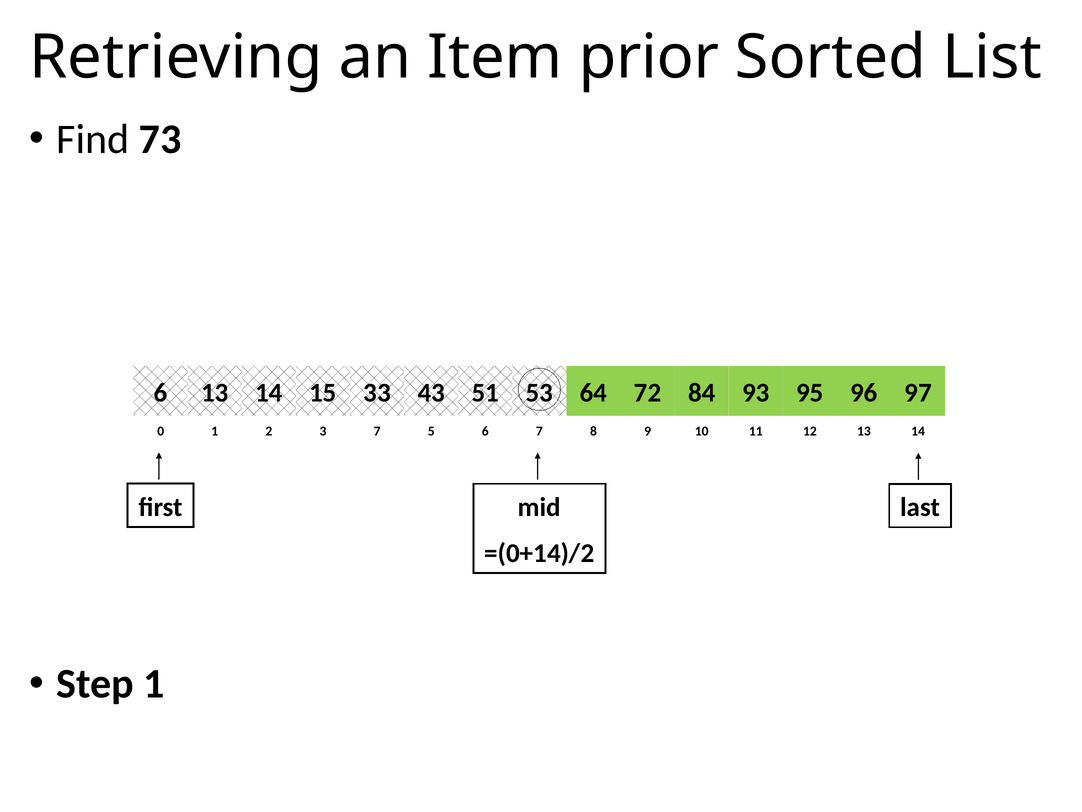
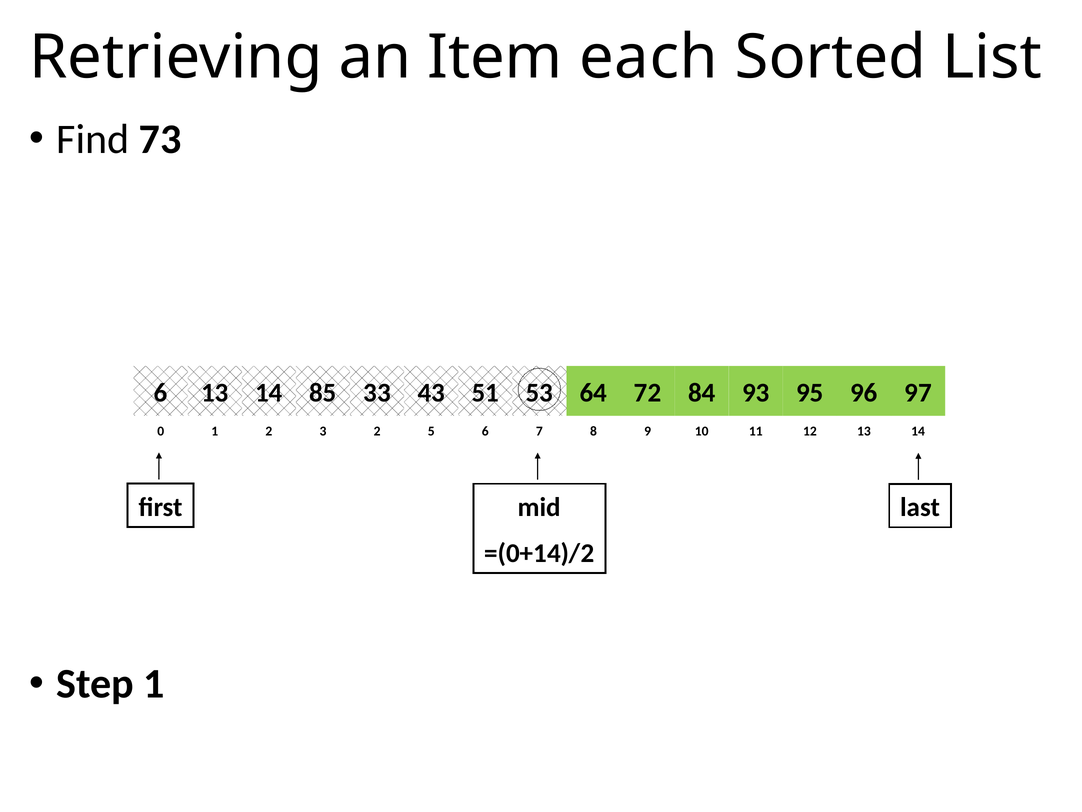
prior: prior -> each
15: 15 -> 85
3 7: 7 -> 2
